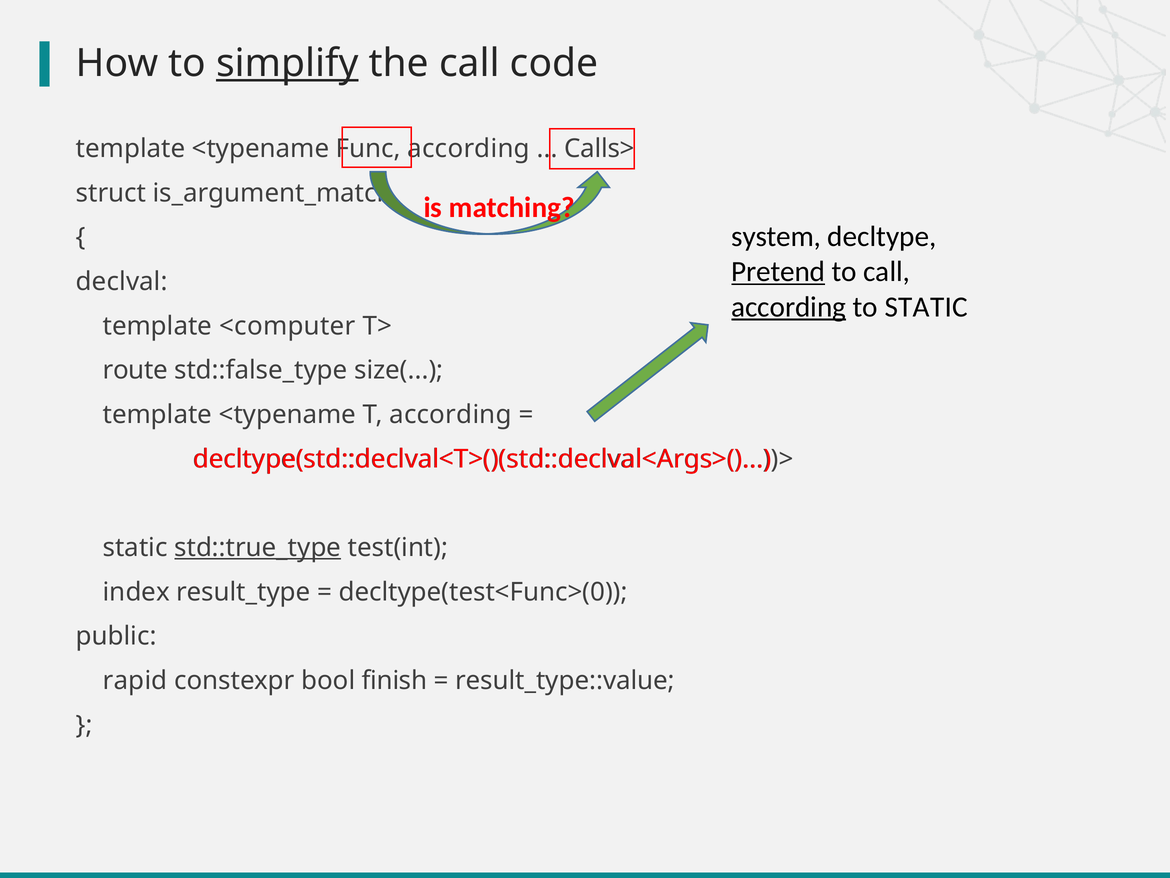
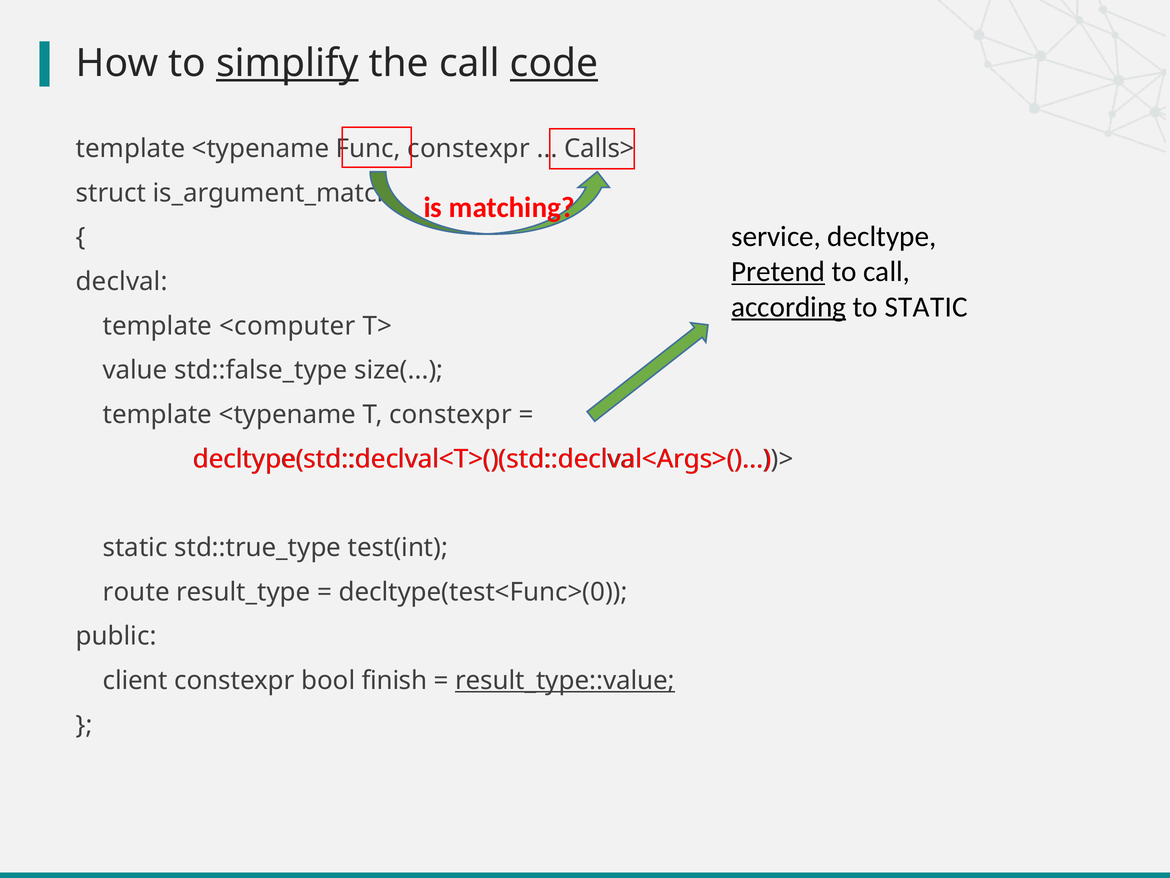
code underline: none -> present
Func according: according -> constexpr
system: system -> service
route: route -> value
T according: according -> constexpr
std::true_type underline: present -> none
index: index -> route
rapid: rapid -> client
result_type::value underline: none -> present
